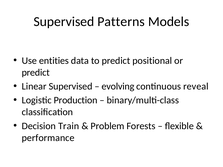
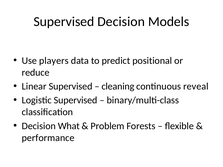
Supervised Patterns: Patterns -> Decision
entities: entities -> players
predict at (36, 73): predict -> reduce
evolving: evolving -> cleaning
Logistic Production: Production -> Supervised
Train: Train -> What
